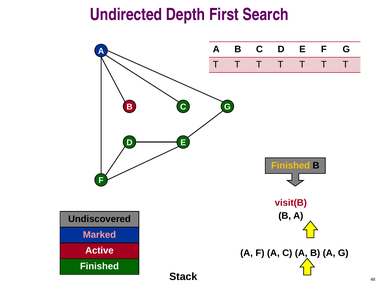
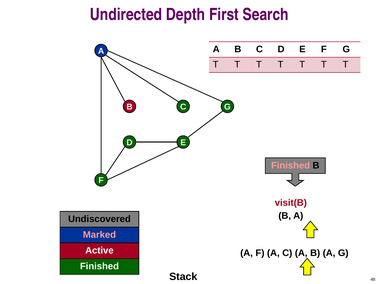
Finished at (291, 166) colour: yellow -> pink
